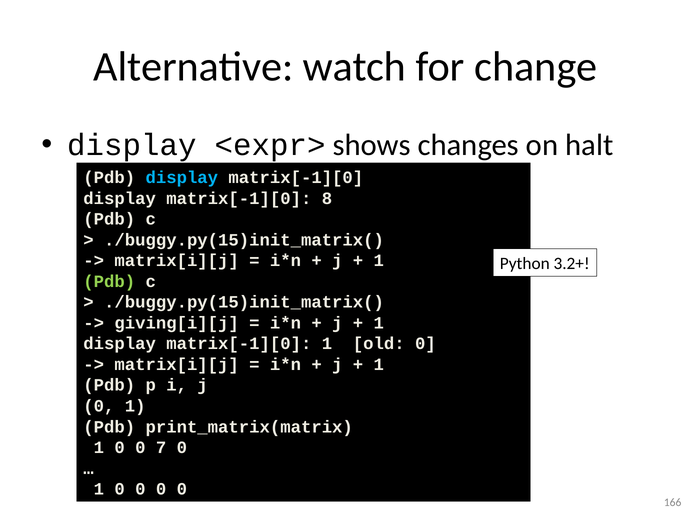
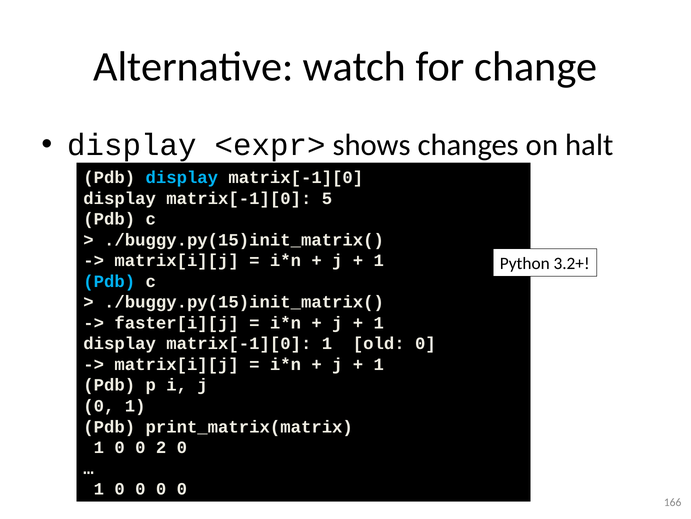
8: 8 -> 5
Pdb at (109, 281) colour: light green -> light blue
giving[i][j: giving[i][j -> faster[i][j
7: 7 -> 2
